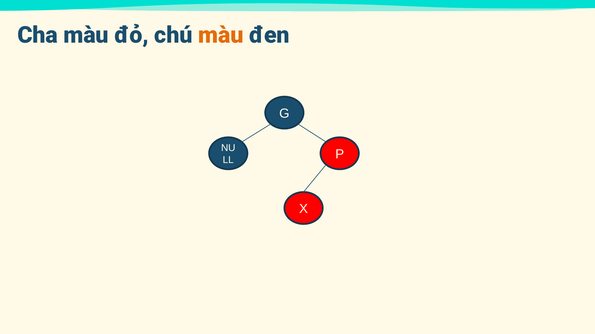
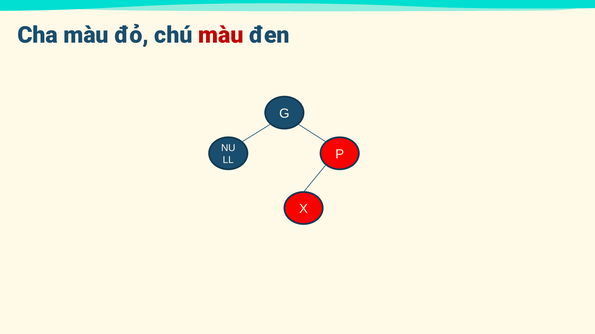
màu at (221, 35) colour: orange -> red
